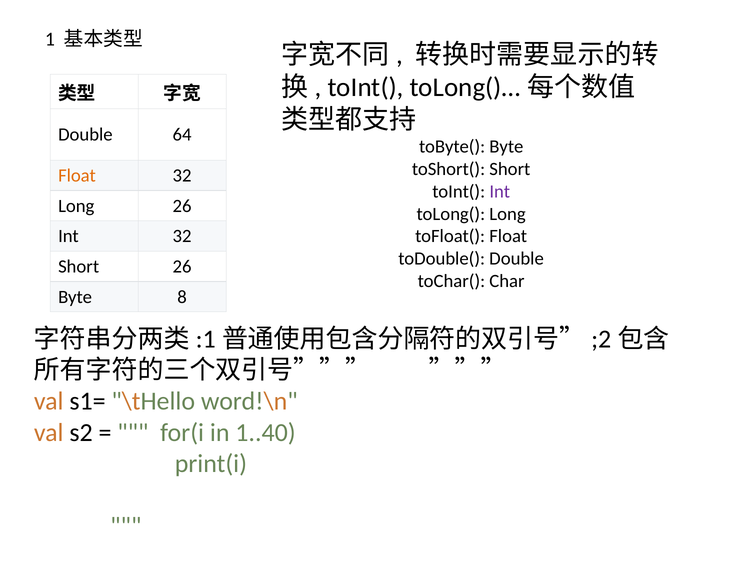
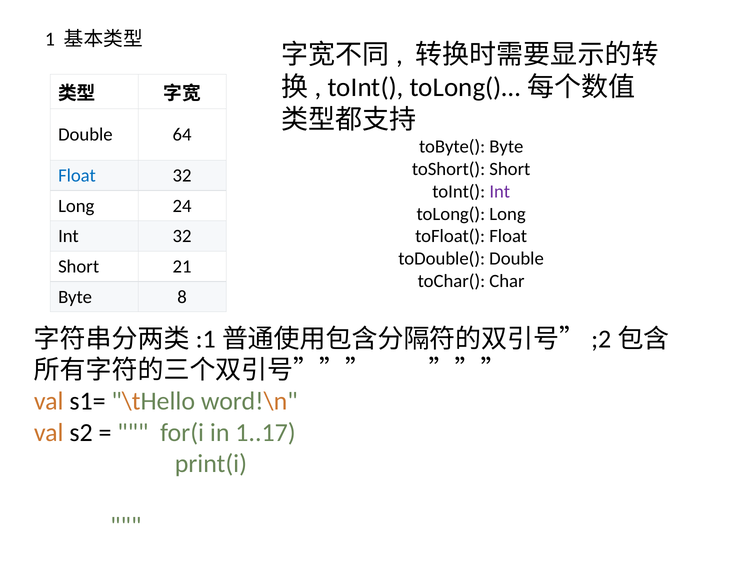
Float at (77, 176) colour: orange -> blue
Long 26: 26 -> 24
Short 26: 26 -> 21
1..40: 1..40 -> 1..17
